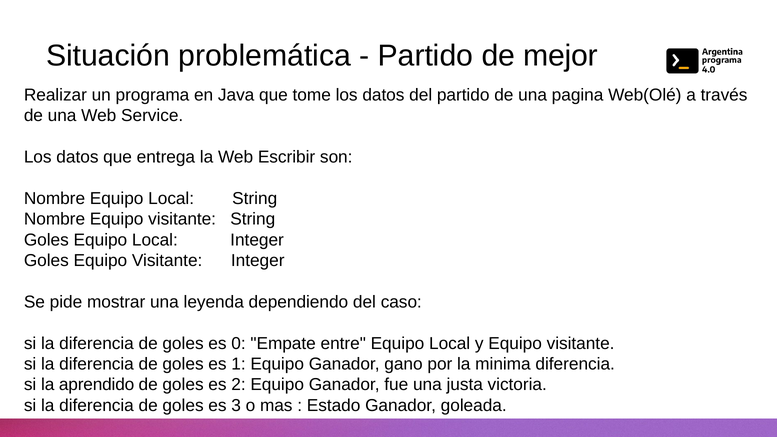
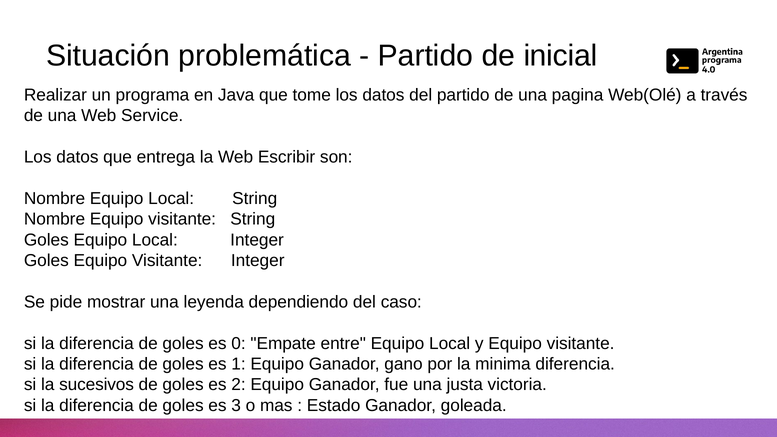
mejor: mejor -> inicial
aprendido: aprendido -> sucesivos
